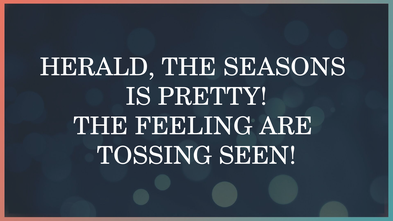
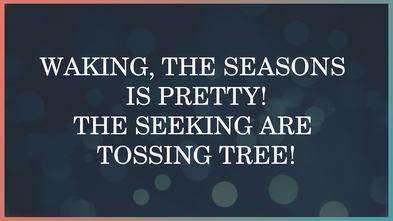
HERALD: HERALD -> WAKING
FEELING: FEELING -> SEEKING
SEEN: SEEN -> TREE
